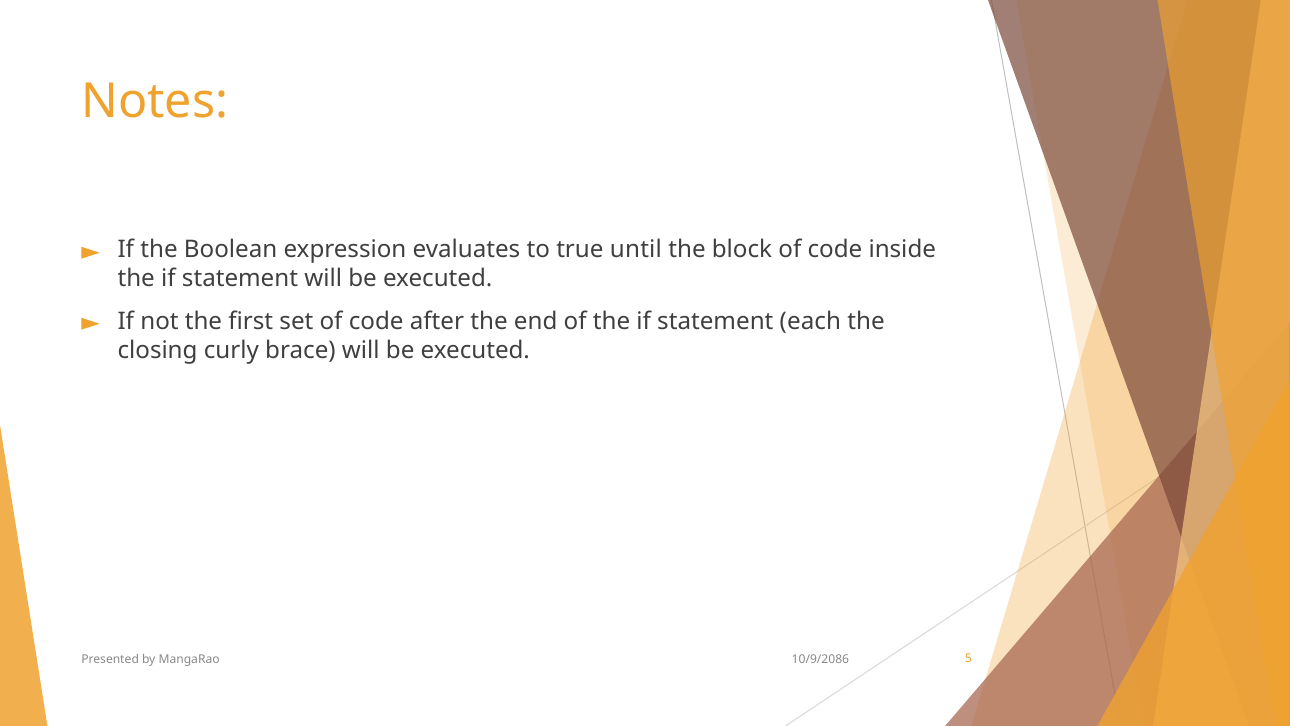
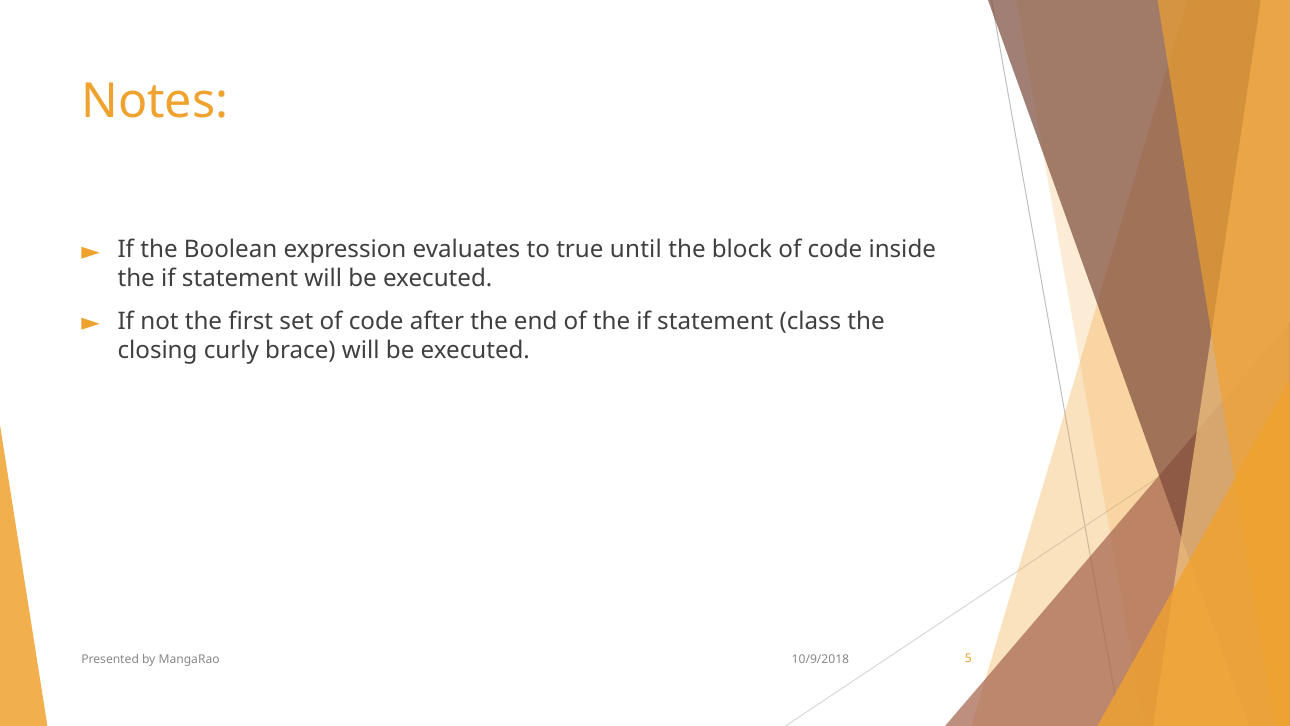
each: each -> class
10/9/2086: 10/9/2086 -> 10/9/2018
